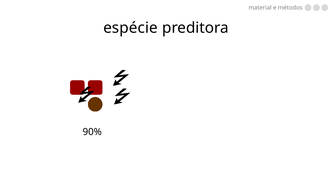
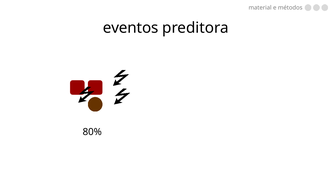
espécie: espécie -> eventos
90%: 90% -> 80%
